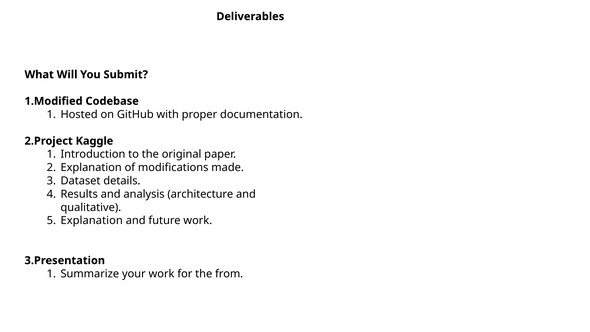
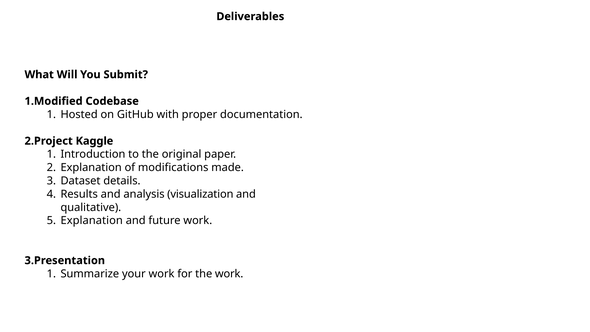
architecture: architecture -> visualization
the from: from -> work
